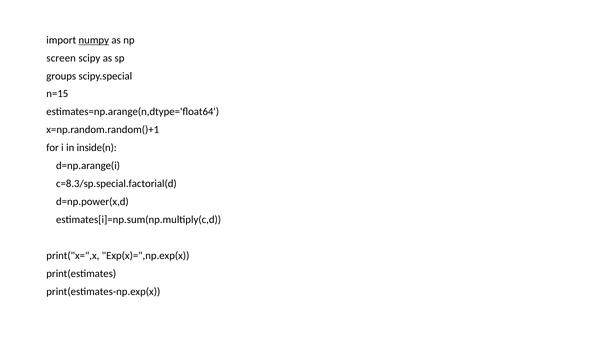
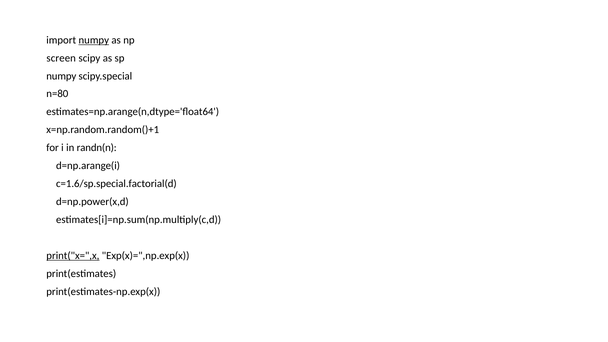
groups at (61, 76): groups -> numpy
n=15: n=15 -> n=80
inside(n: inside(n -> randn(n
c=8.3/sp.special.factorial(d: c=8.3/sp.special.factorial(d -> c=1.6/sp.special.factorial(d
print("x=",x underline: none -> present
